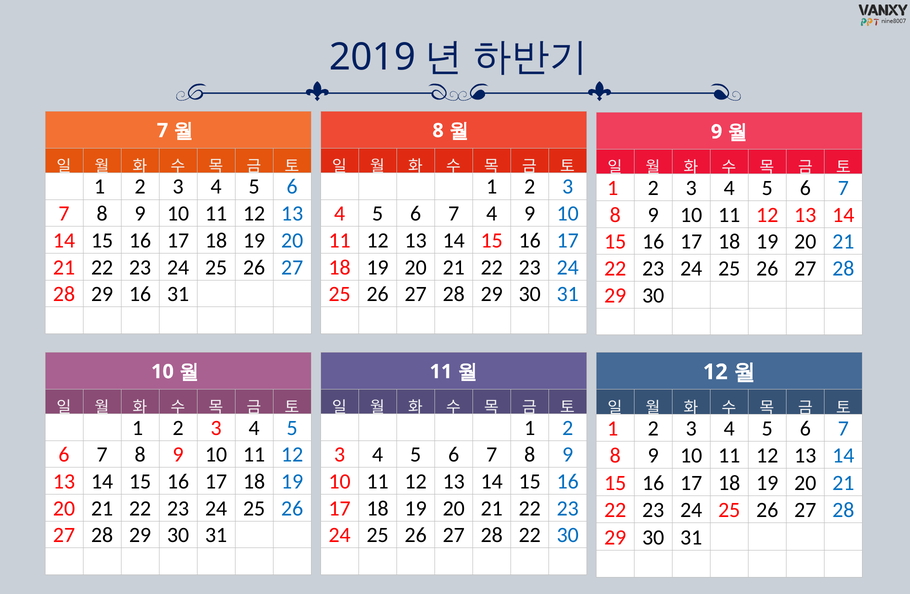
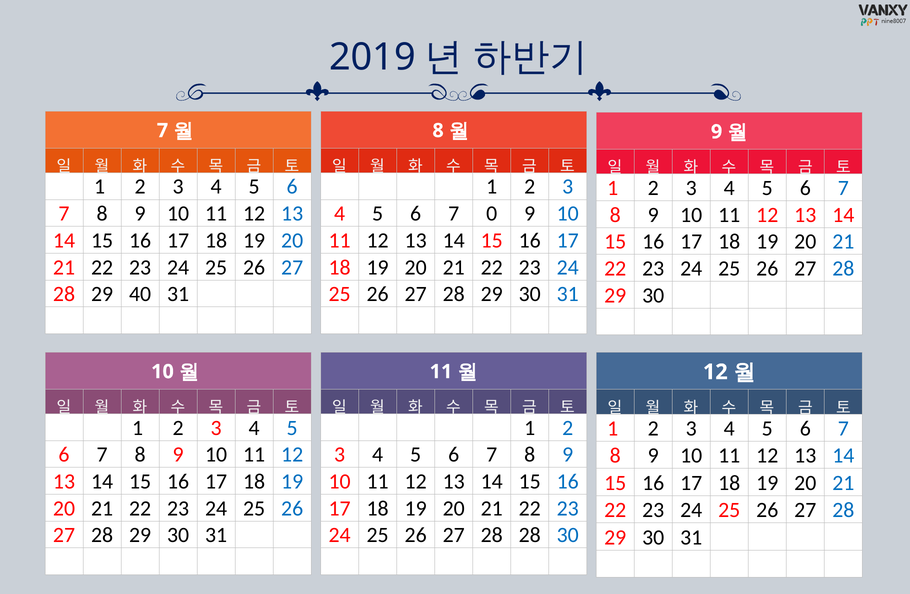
7 4: 4 -> 0
29 16: 16 -> 40
28 22: 22 -> 28
